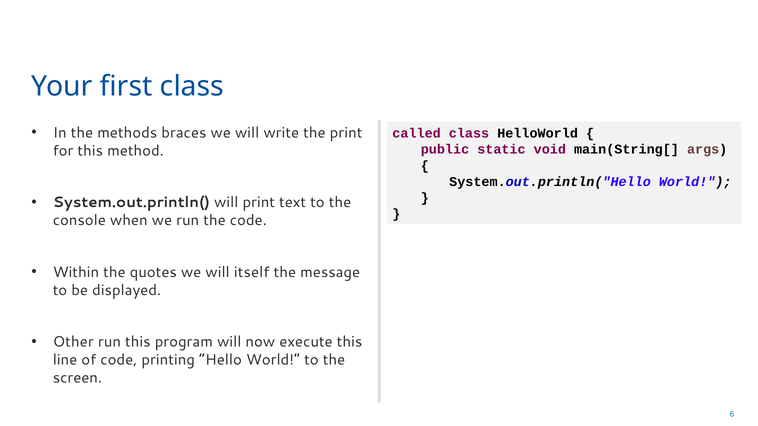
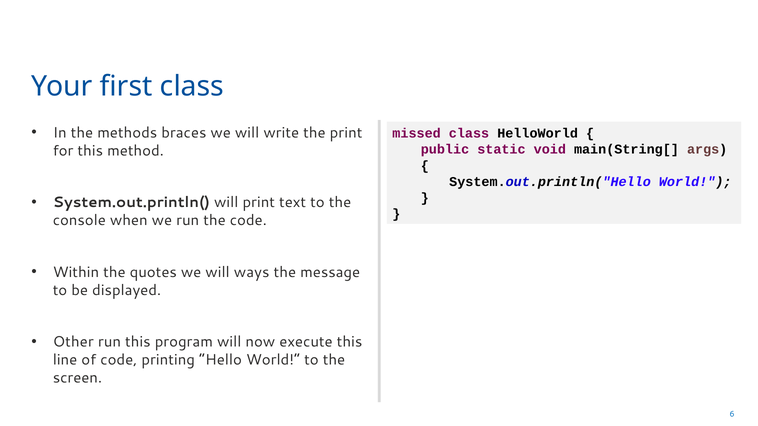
called: called -> missed
itself: itself -> ways
